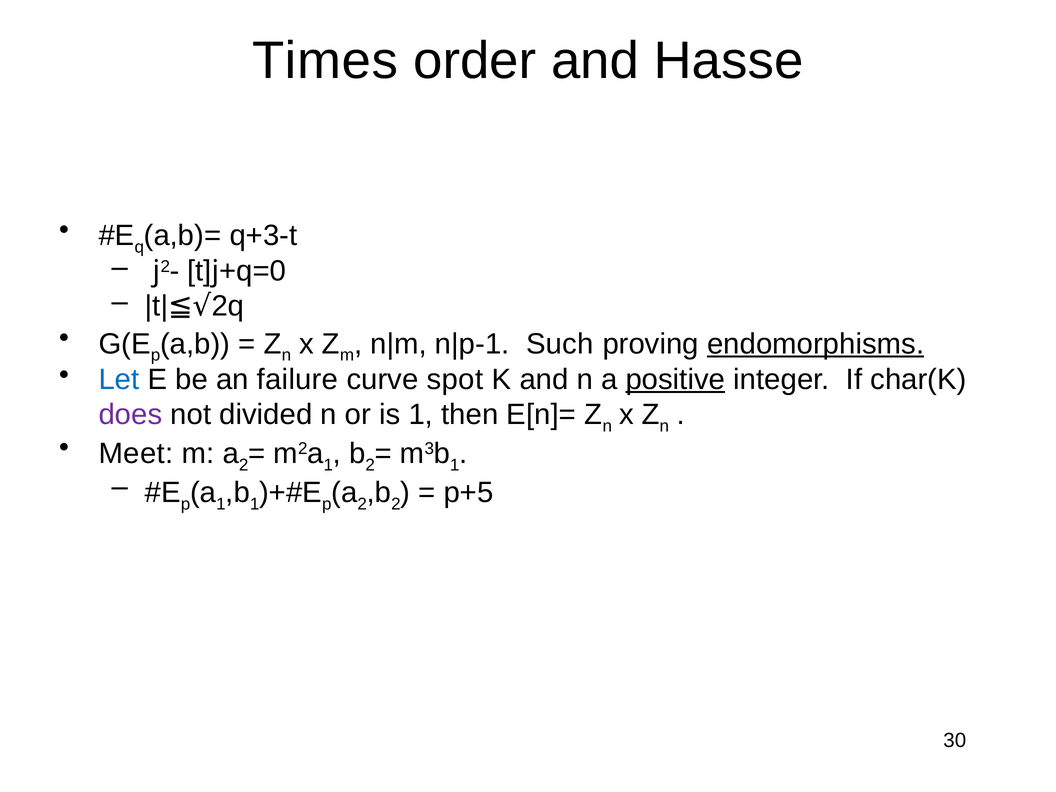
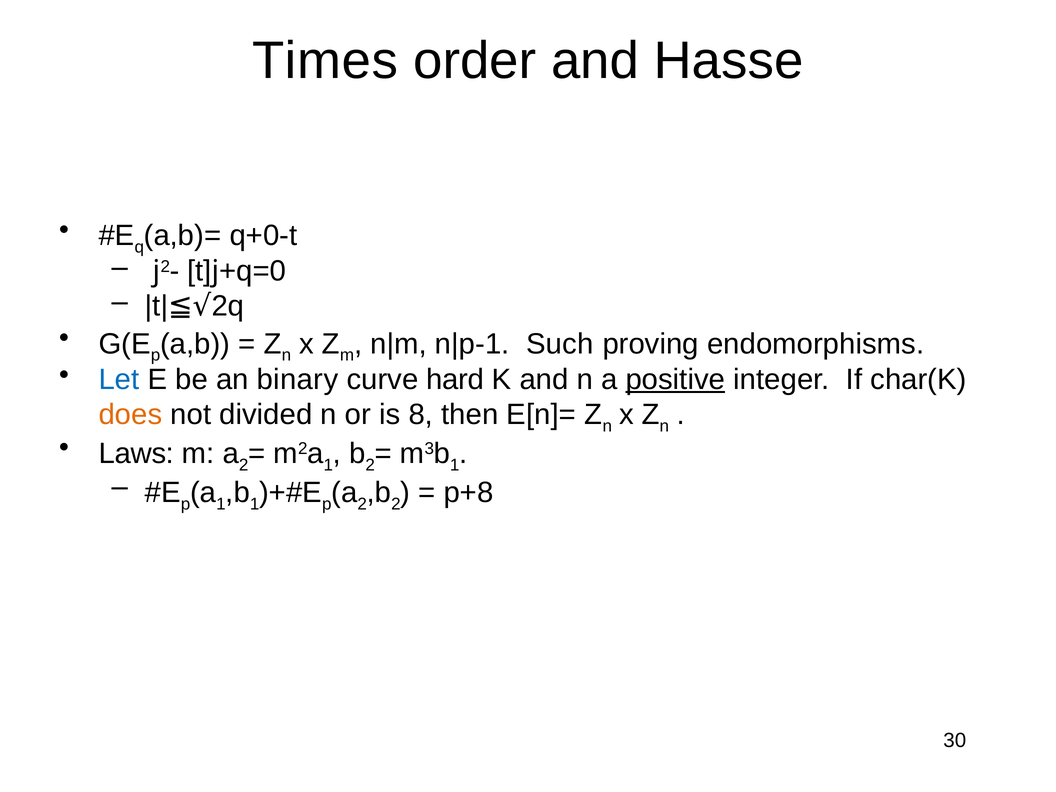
q+3-t: q+3-t -> q+0-t
endomorphisms underline: present -> none
failure: failure -> binary
spot: spot -> hard
does colour: purple -> orange
is 1: 1 -> 8
Meet: Meet -> Laws
p+5: p+5 -> p+8
